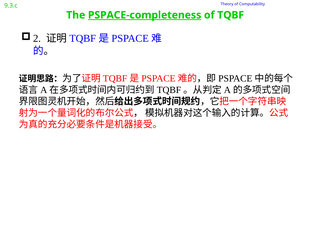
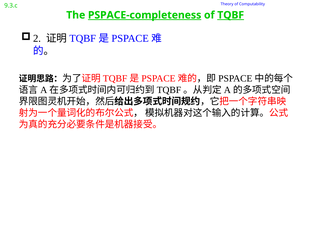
TQBF underline: none -> present
